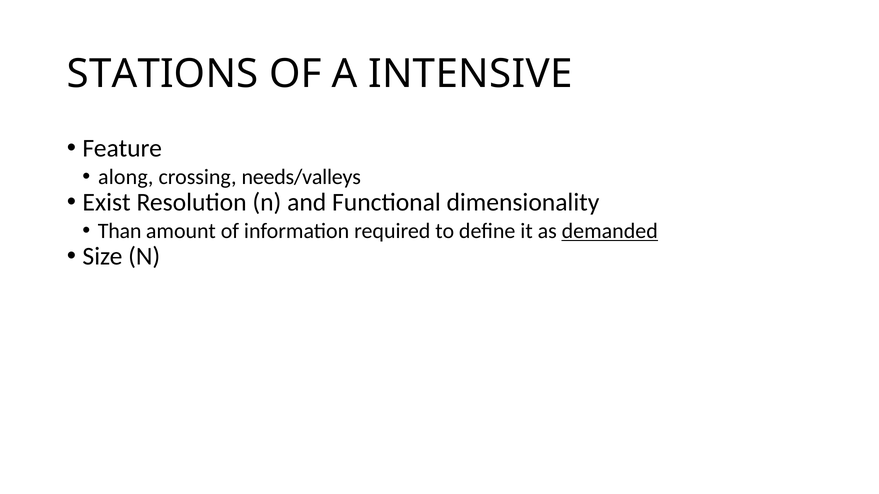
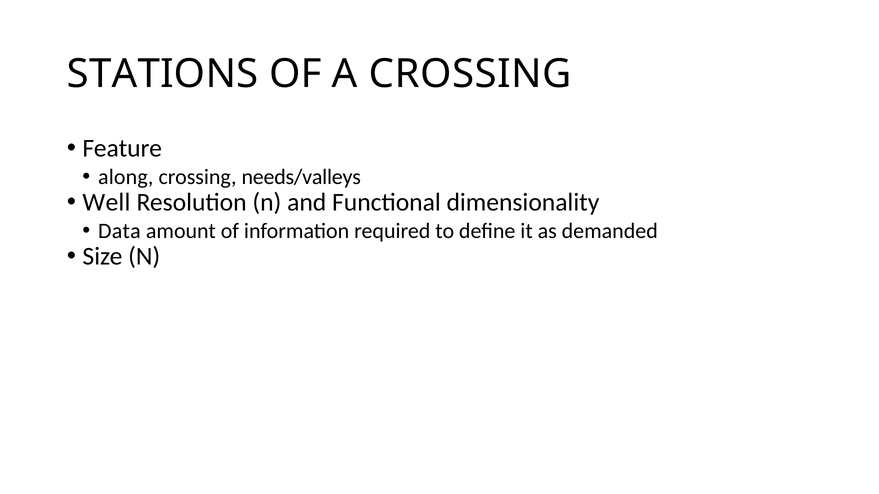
A INTENSIVE: INTENSIVE -> CROSSING
Exist: Exist -> Well
Than: Than -> Data
demanded underline: present -> none
